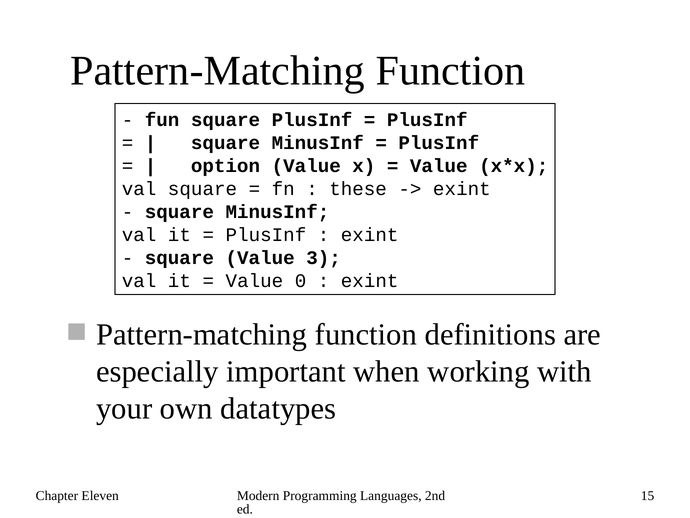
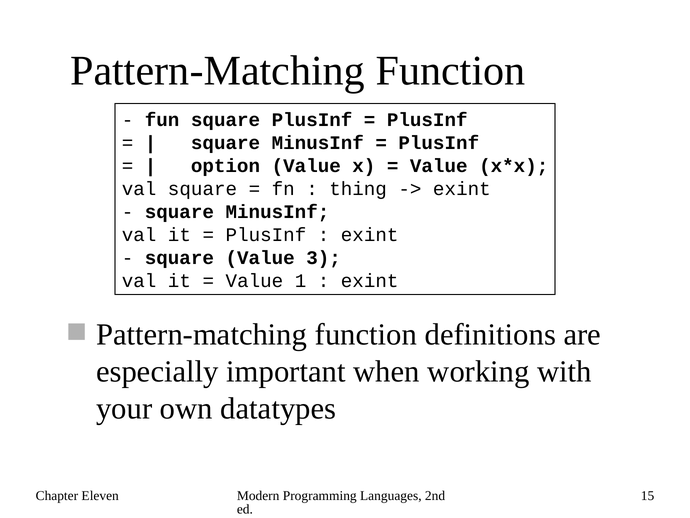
these: these -> thing
0: 0 -> 1
